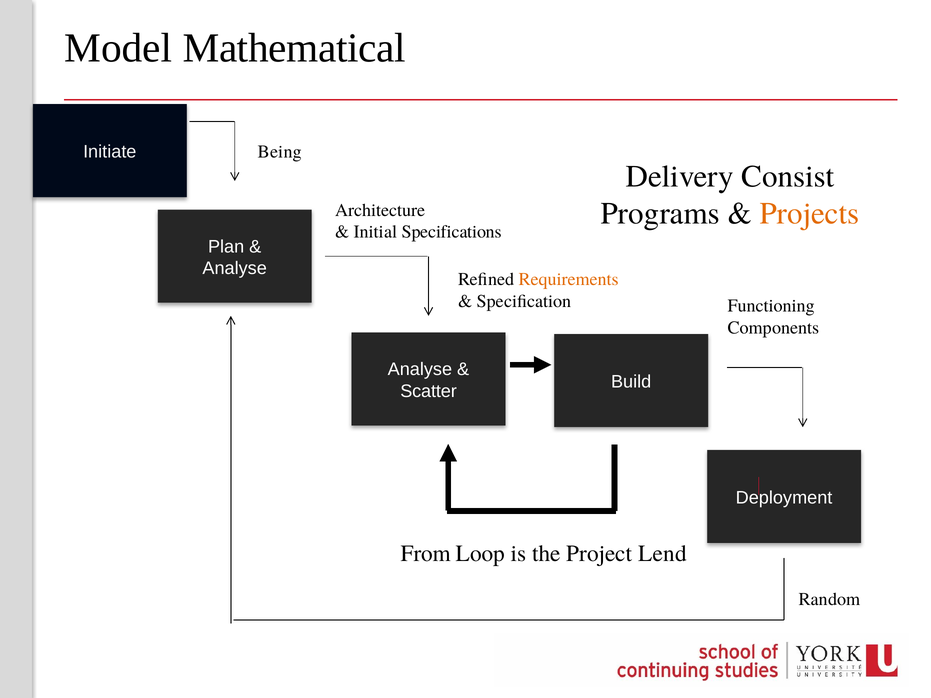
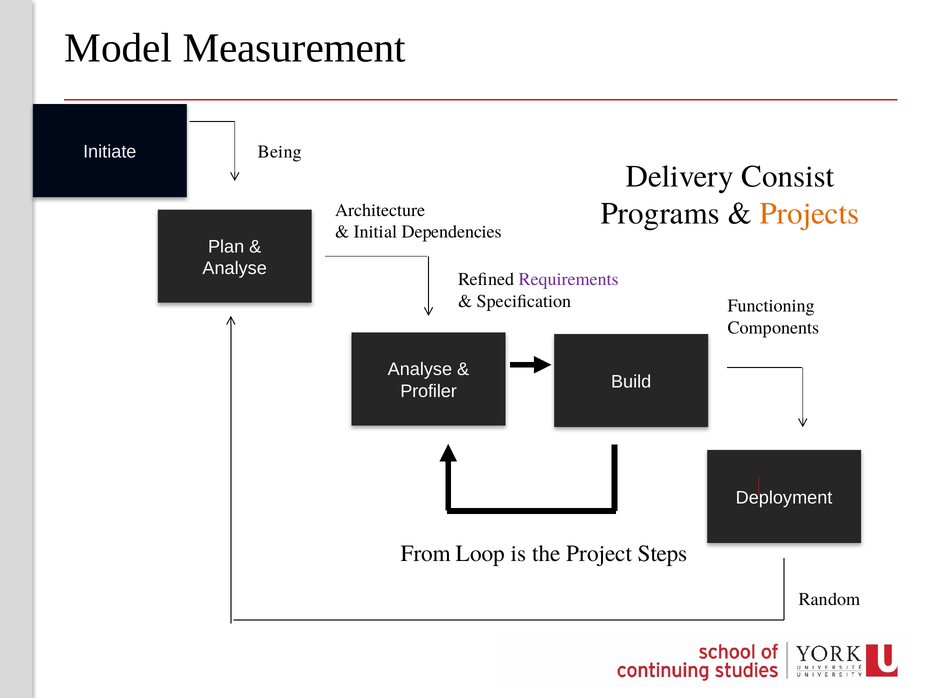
Mathematical: Mathematical -> Measurement
Specifications: Specifications -> Dependencies
Requirements colour: orange -> purple
Scatter: Scatter -> Profiler
Lend: Lend -> Steps
